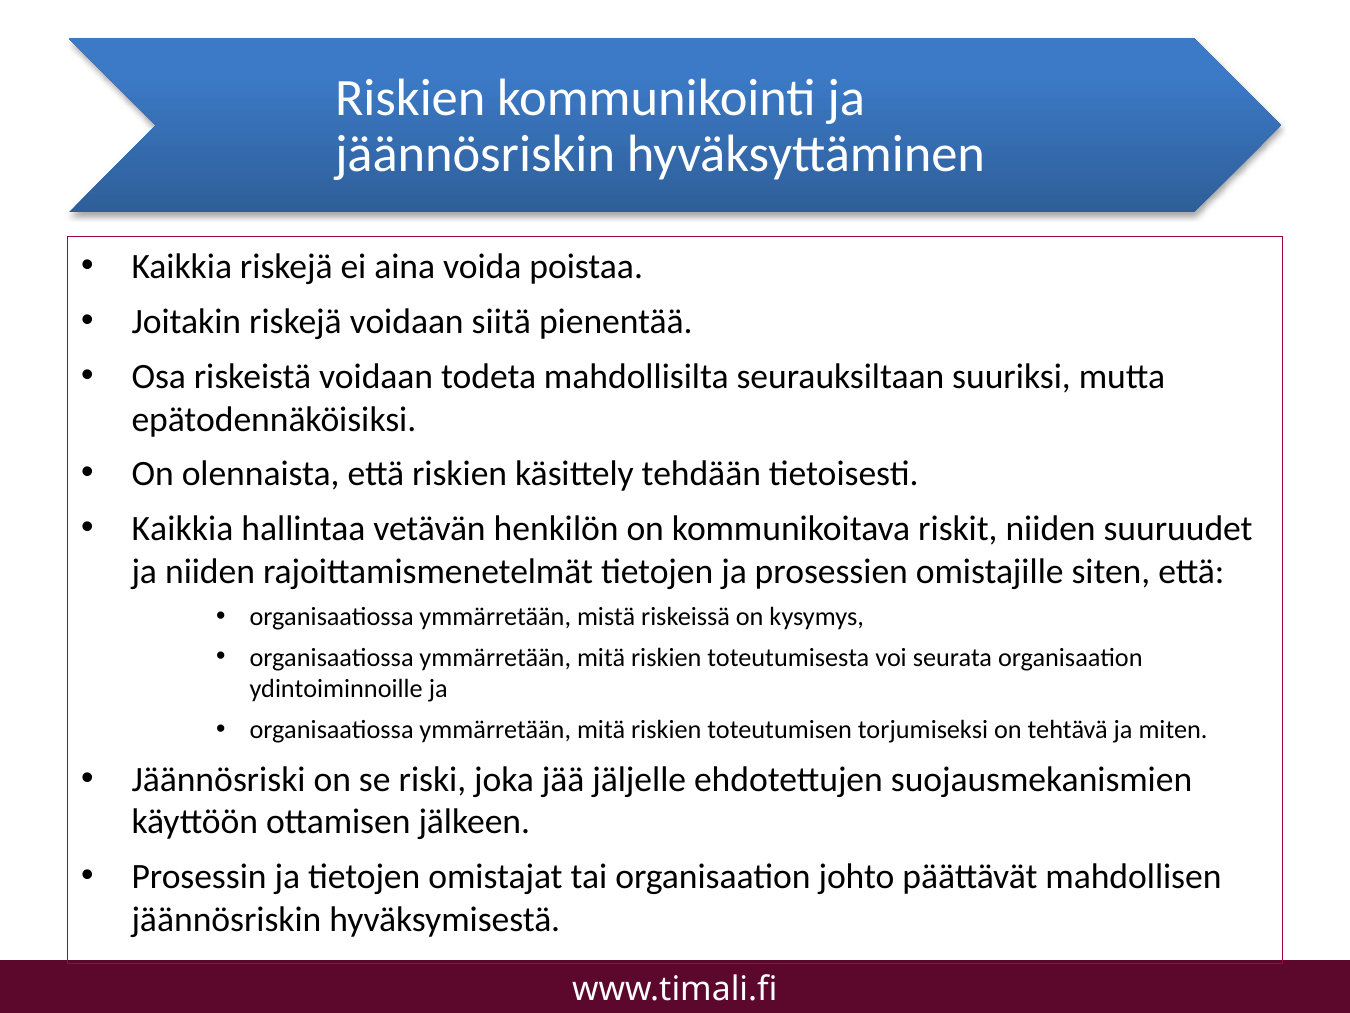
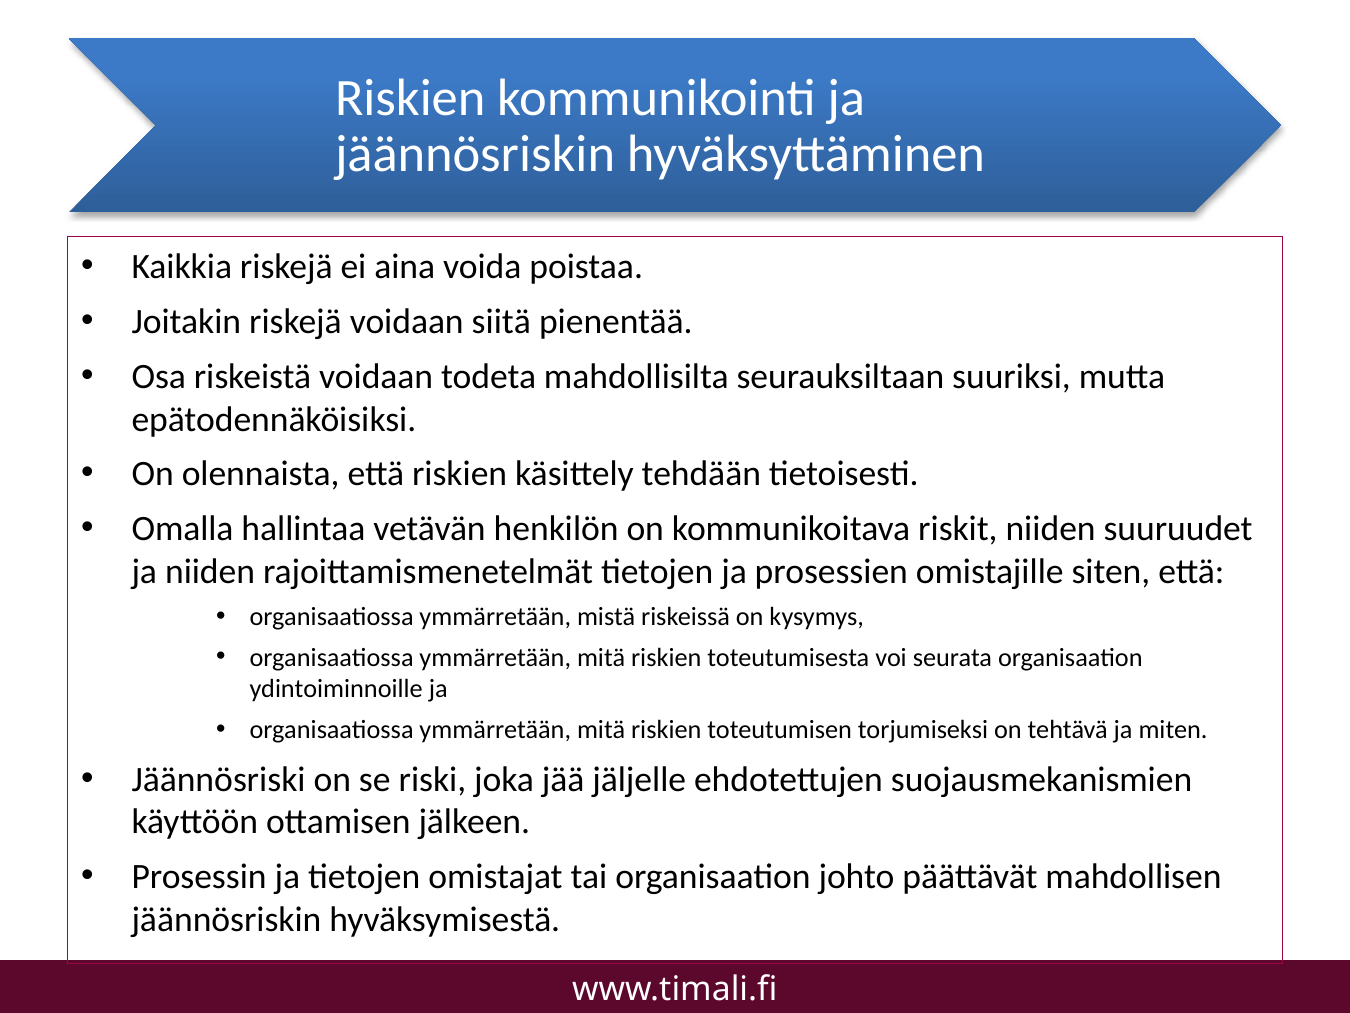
Kaikkia at (182, 529): Kaikkia -> Omalla
